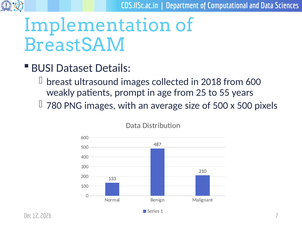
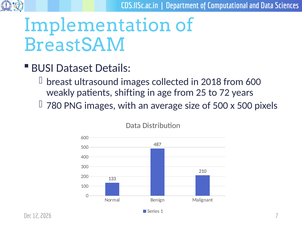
prompt: prompt -> shifting
55: 55 -> 72
